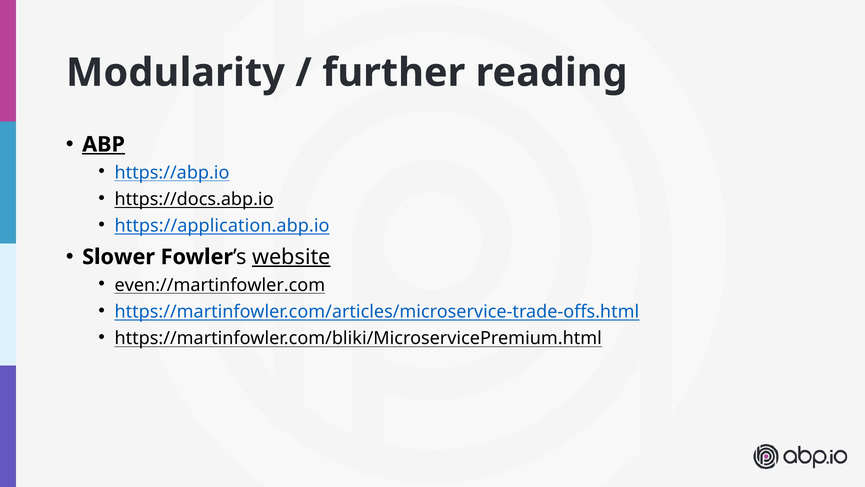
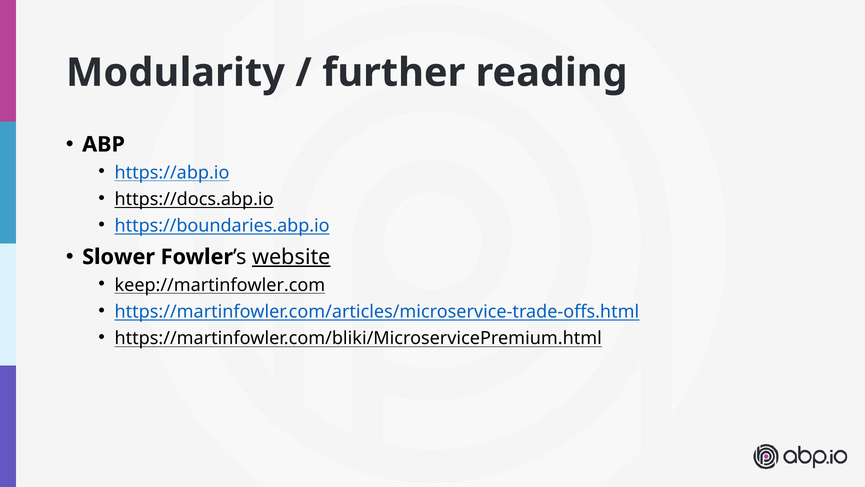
ABP underline: present -> none
https://application.abp.io: https://application.abp.io -> https://boundaries.abp.io
even://martinfowler.com: even://martinfowler.com -> keep://martinfowler.com
